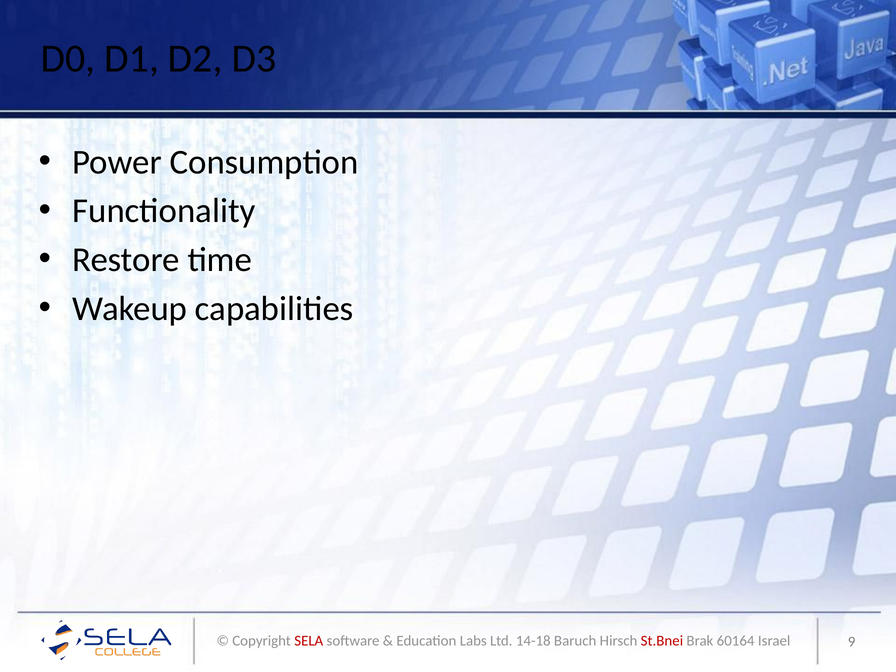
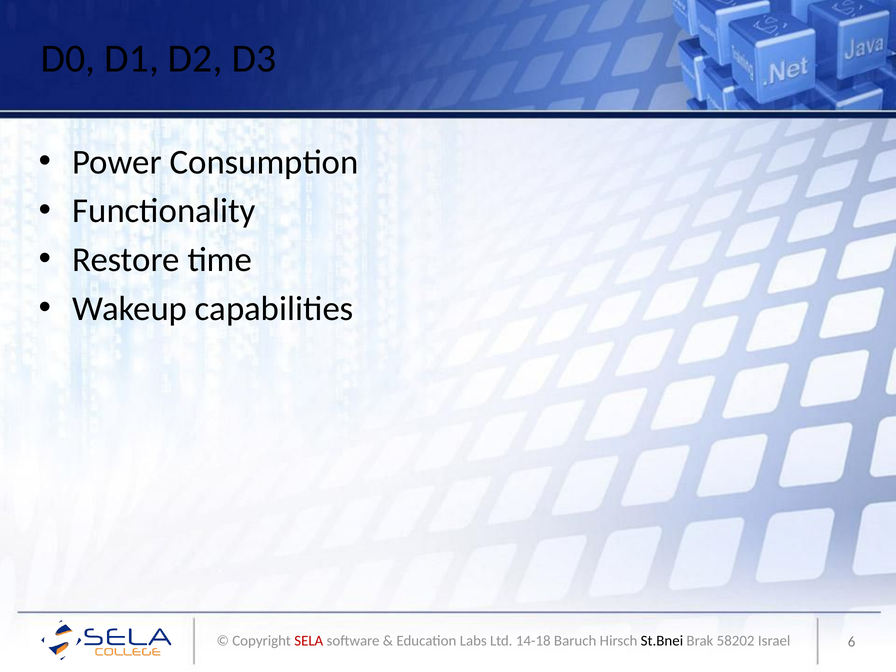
St.Bnei colour: red -> black
60164: 60164 -> 58202
9: 9 -> 6
